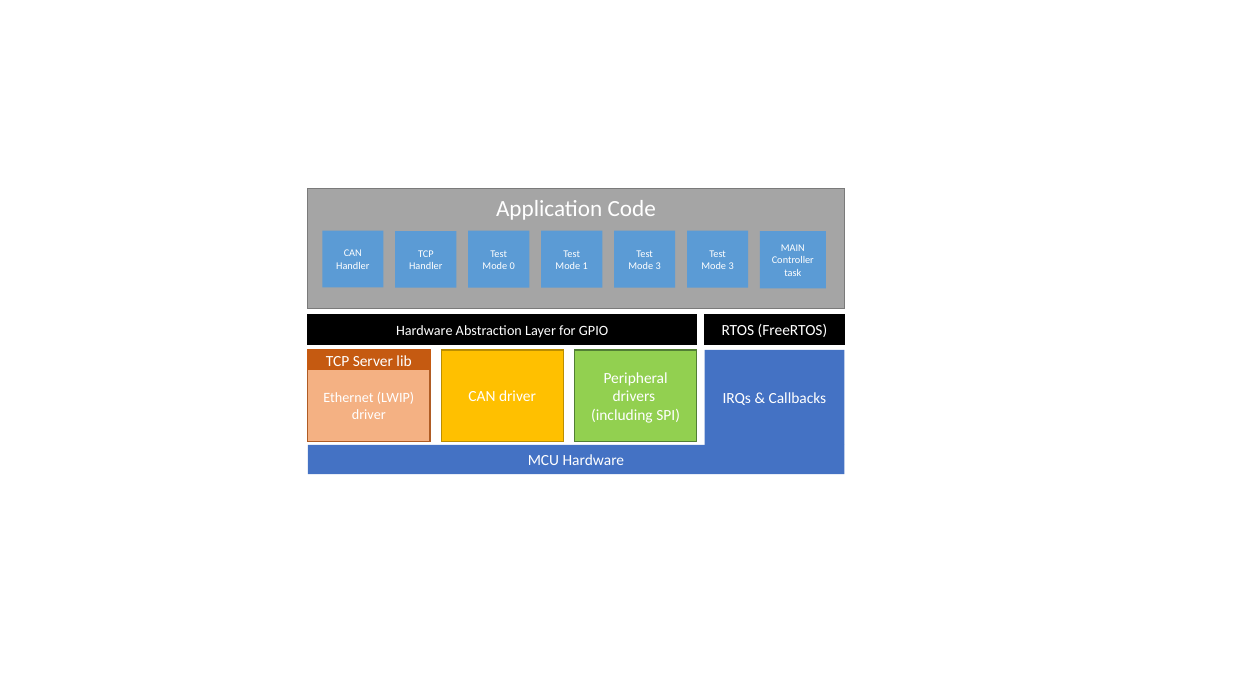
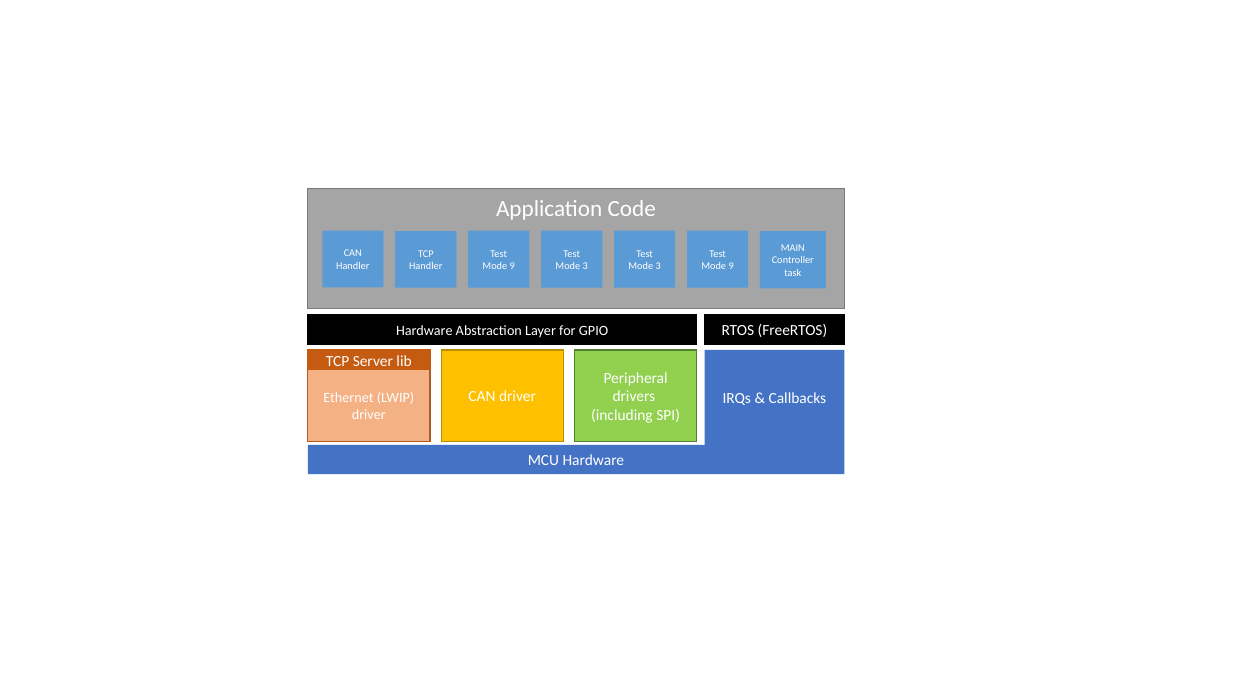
0 at (512, 266): 0 -> 9
1 at (585, 266): 1 -> 3
3 at (731, 266): 3 -> 9
